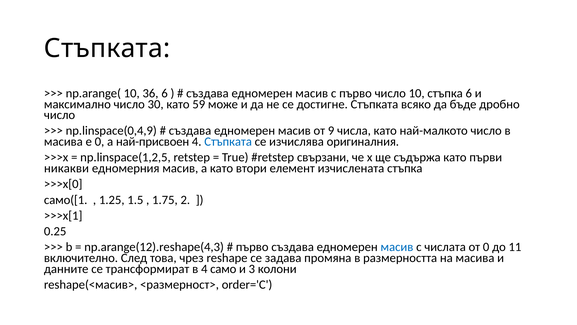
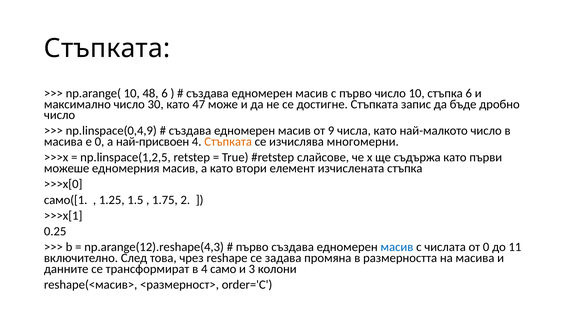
36: 36 -> 48
59: 59 -> 47
всяко: всяко -> запис
Стъпката at (228, 142) colour: blue -> orange
оригиналния: оригиналния -> многомерни
свързани: свързани -> слайсове
никакви: никакви -> можеше
